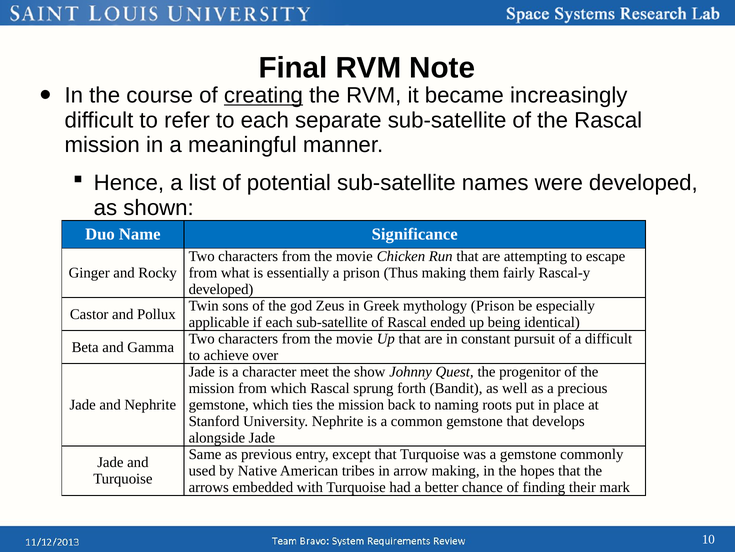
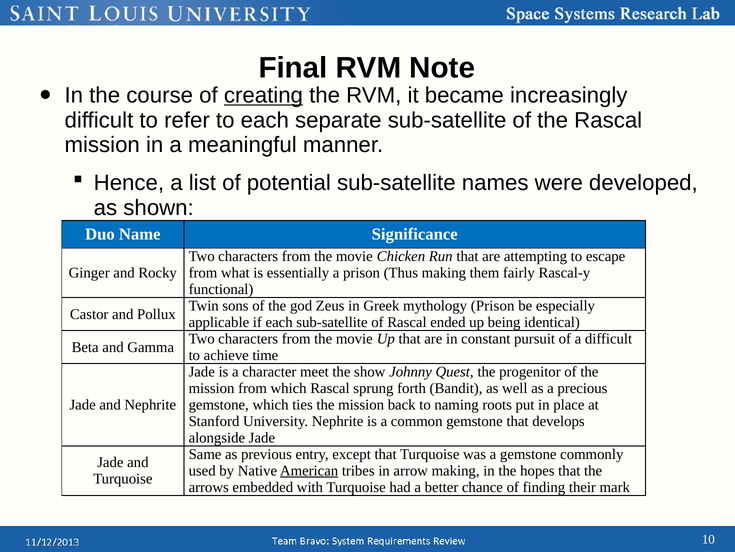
developed at (221, 289): developed -> functional
over: over -> time
American underline: none -> present
